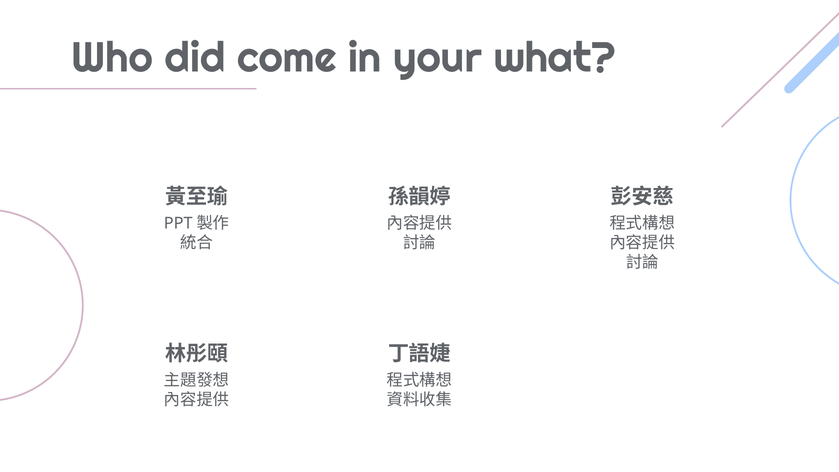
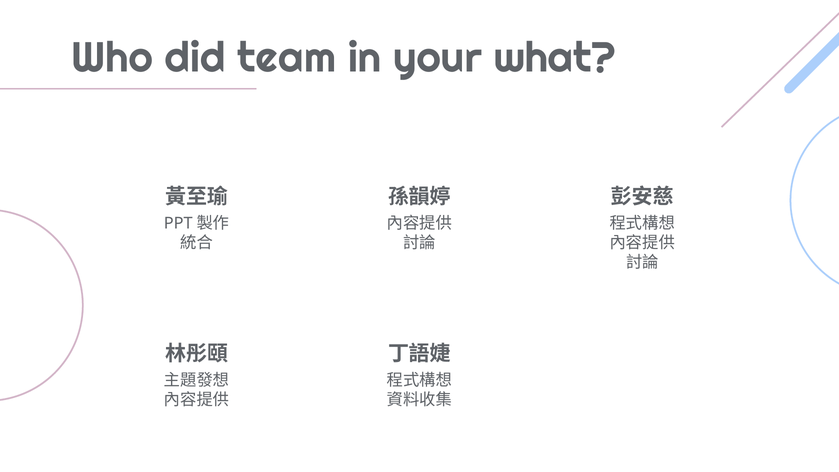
come: come -> team
